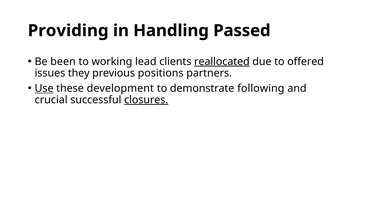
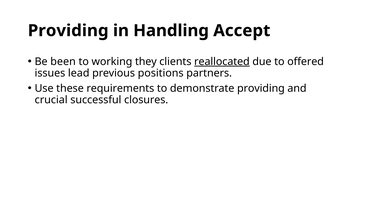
Passed: Passed -> Accept
lead: lead -> they
they: they -> lead
Use underline: present -> none
development: development -> requirements
demonstrate following: following -> providing
closures underline: present -> none
